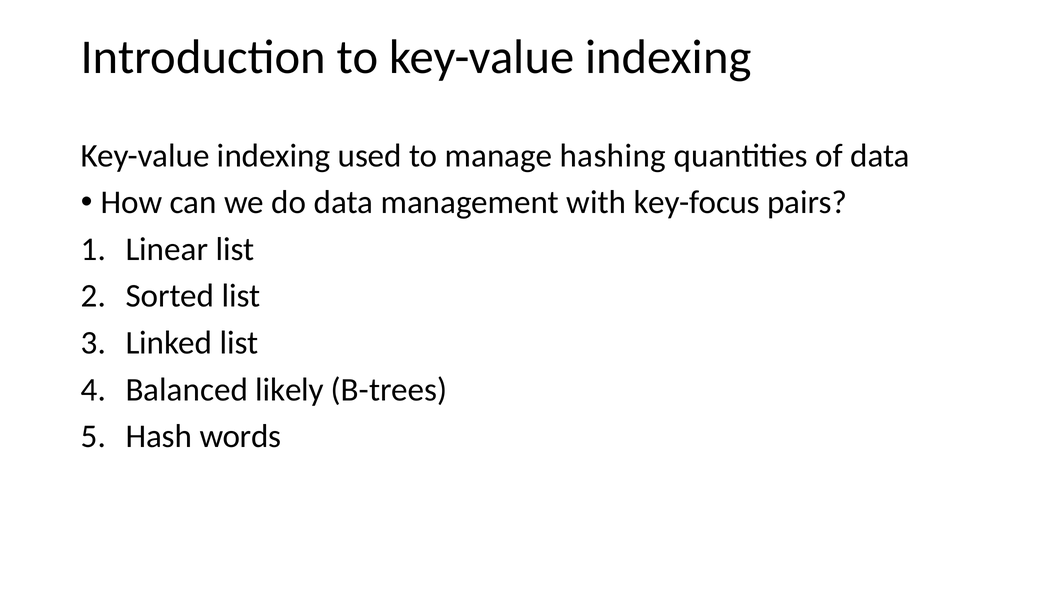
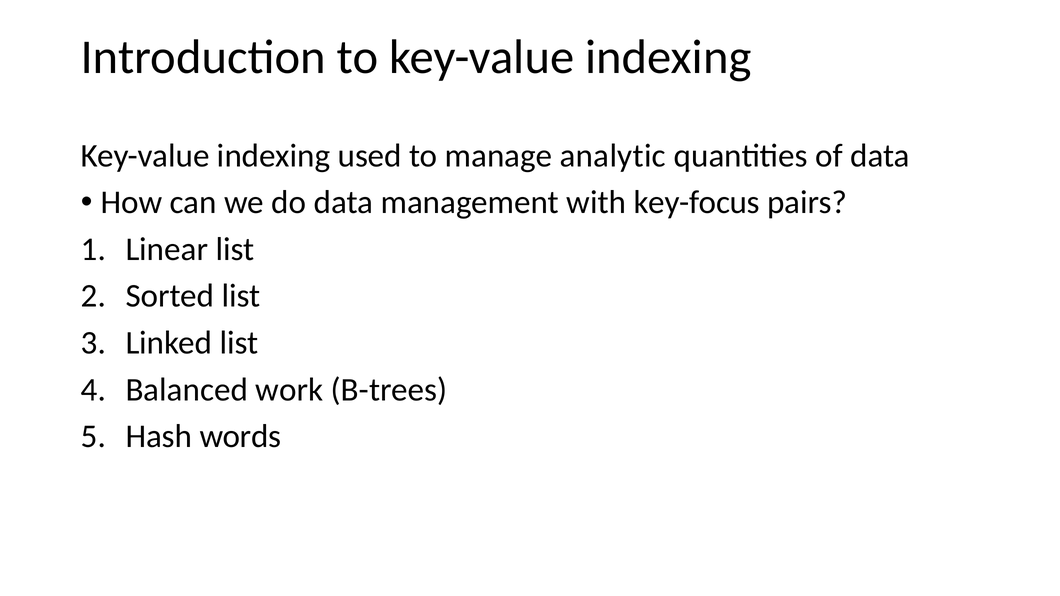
hashing: hashing -> analytic
likely: likely -> work
